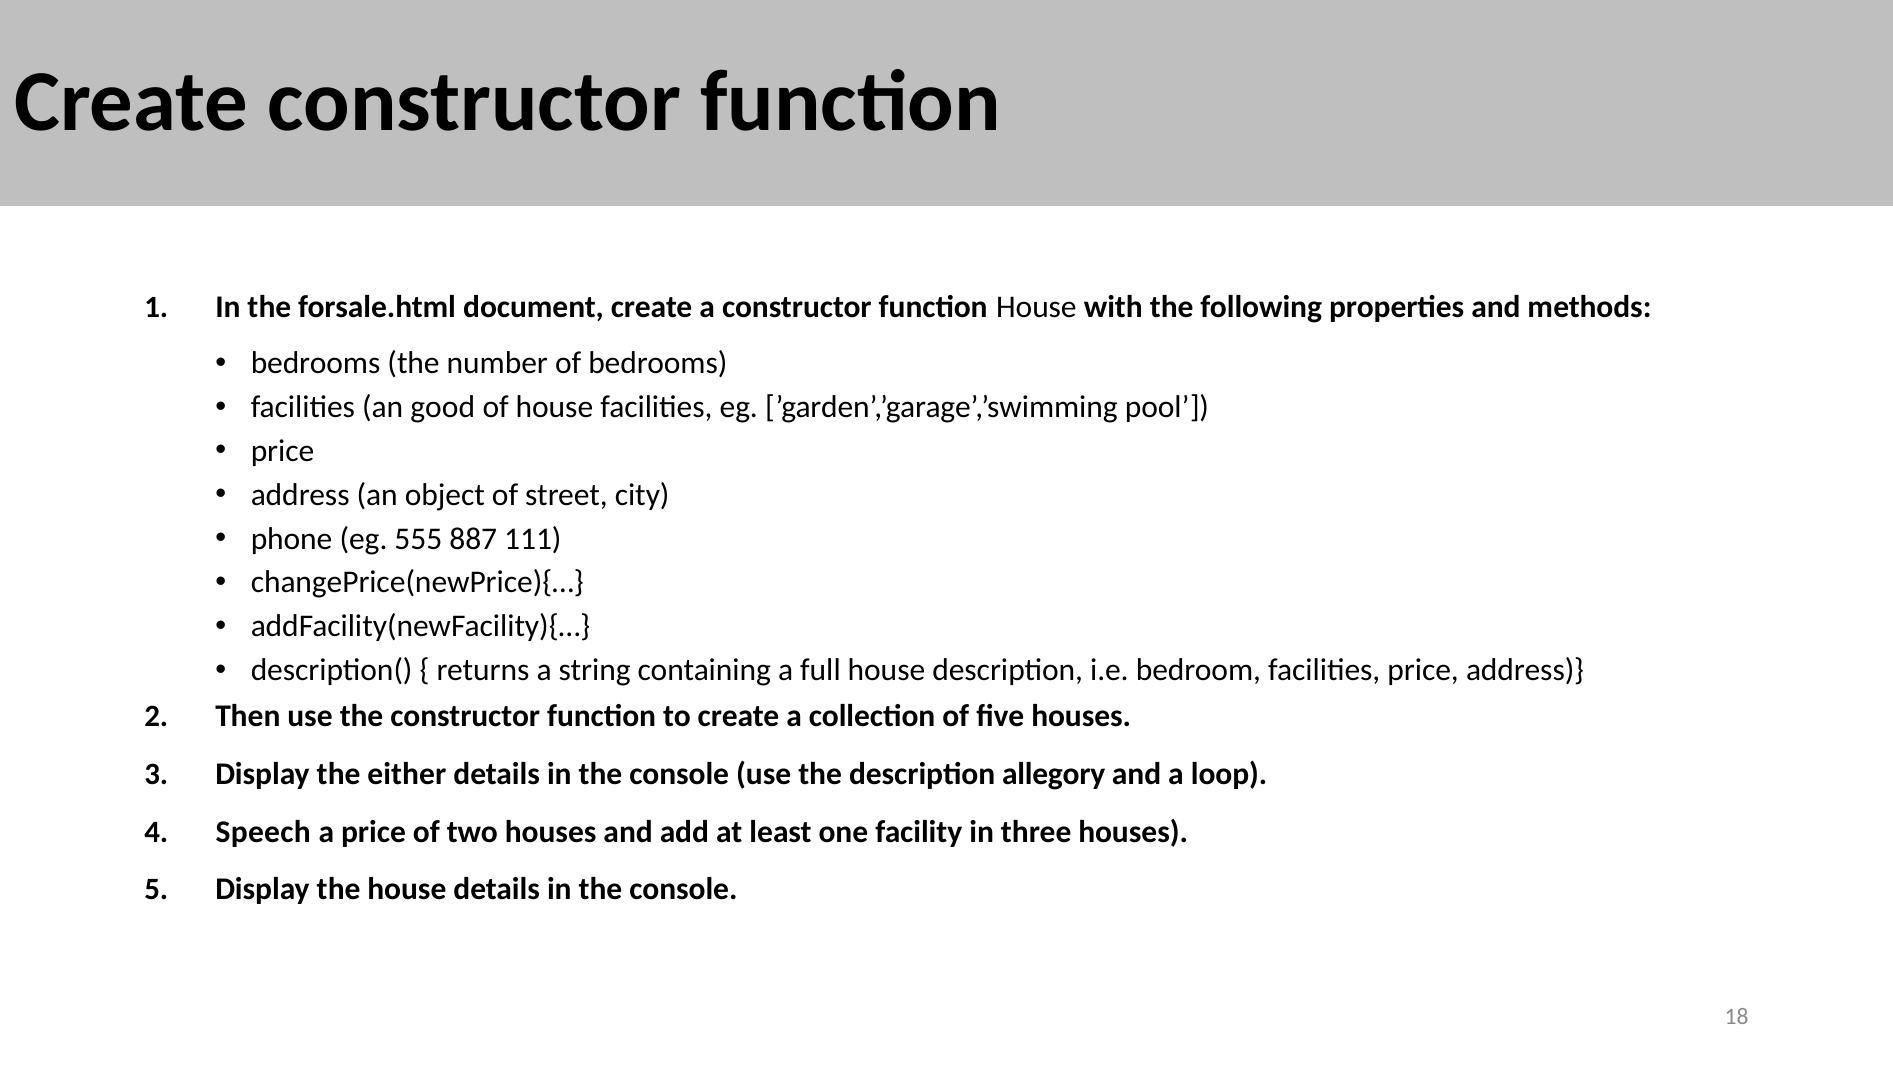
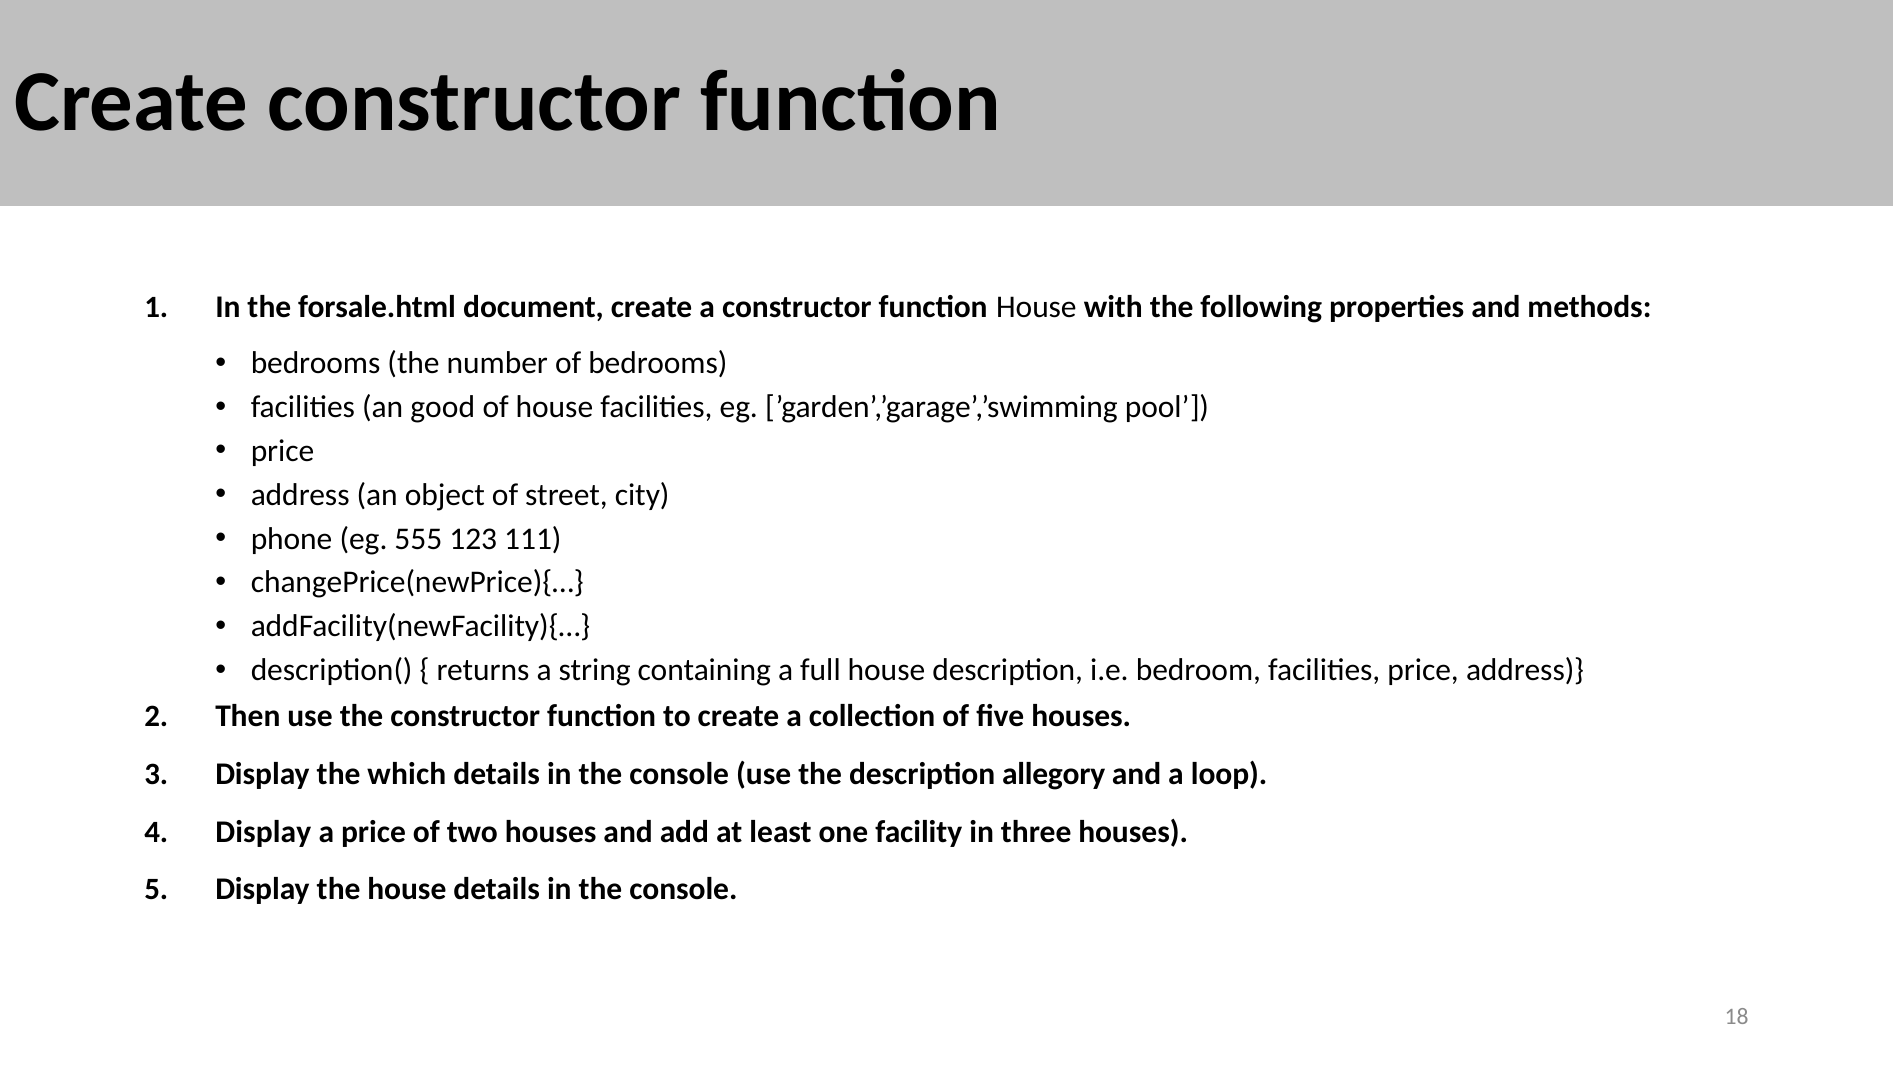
887: 887 -> 123
either: either -> which
Speech at (263, 832): Speech -> Display
